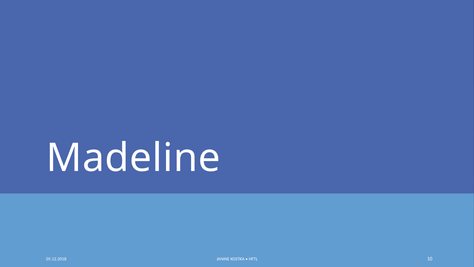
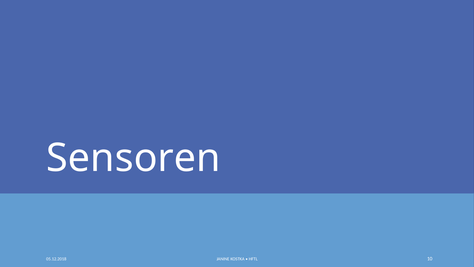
Madeline: Madeline -> Sensoren
